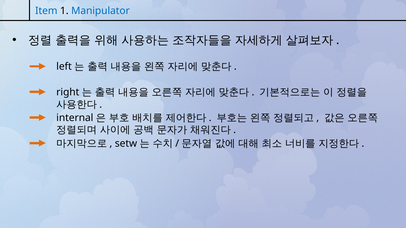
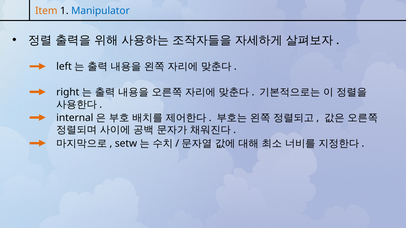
Item colour: blue -> orange
